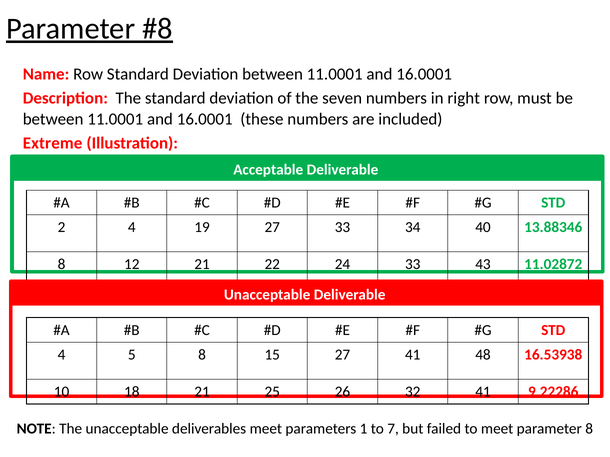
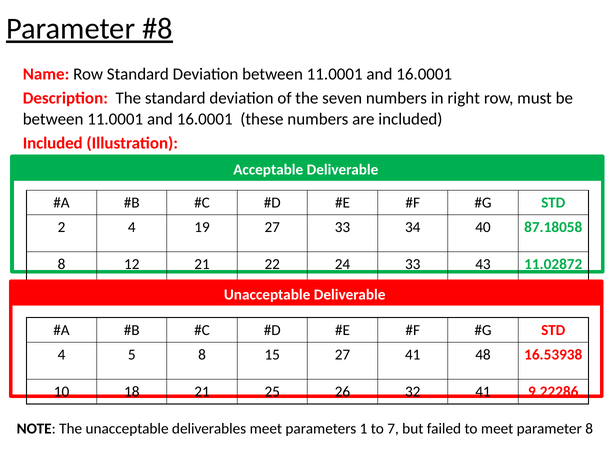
Extreme at (53, 143): Extreme -> Included
13.88346: 13.88346 -> 87.18058
